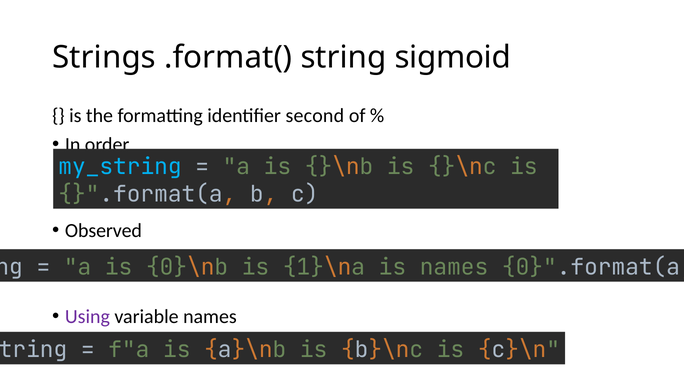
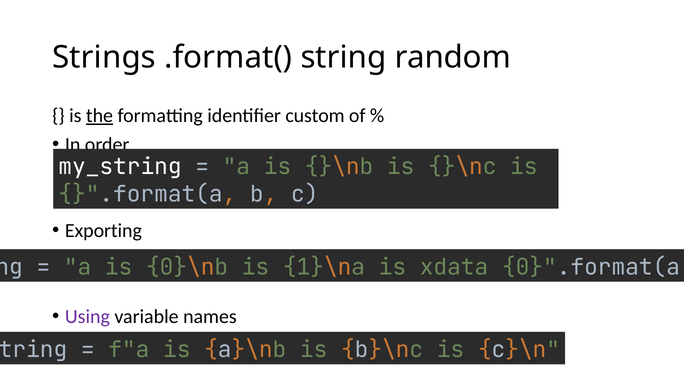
sigmoid: sigmoid -> random
the underline: none -> present
second: second -> custom
my_string at (120, 167) colour: light blue -> white
Observed: Observed -> Exporting
is names: names -> xdata
